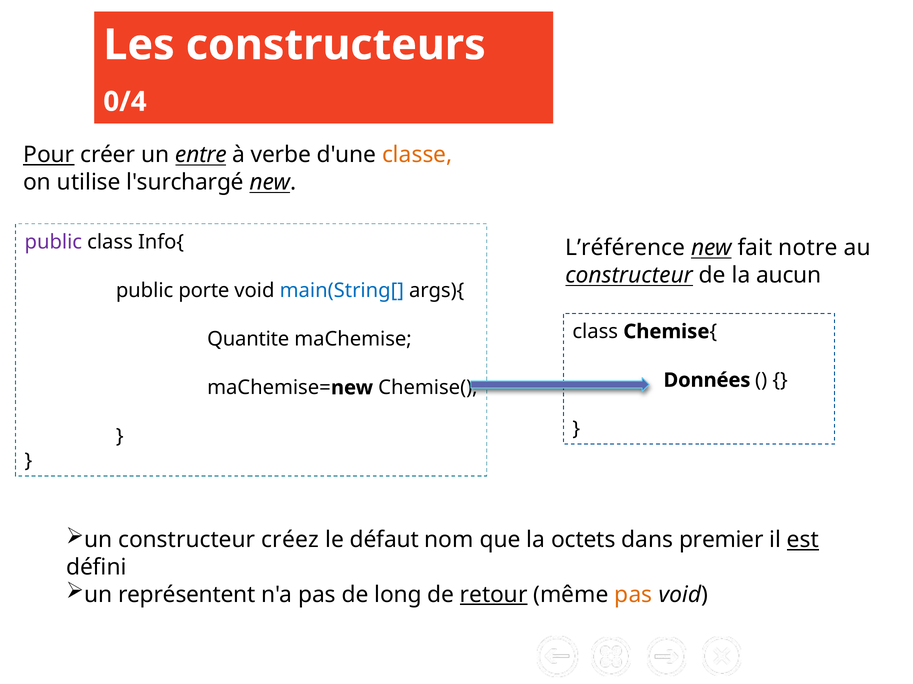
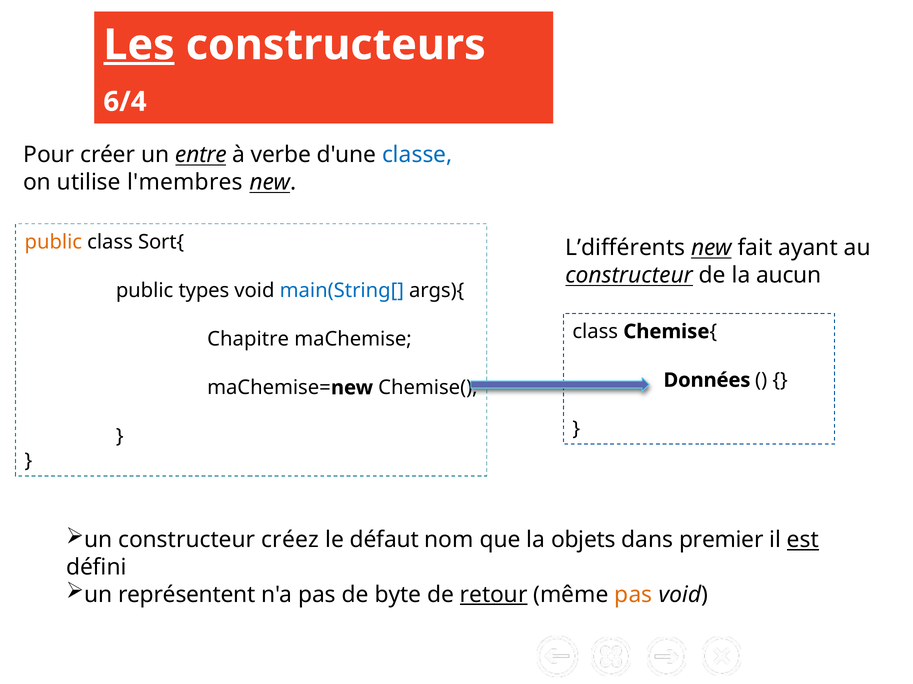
Les underline: none -> present
0/4: 0/4 -> 6/4
Pour underline: present -> none
classe colour: orange -> blue
l'surchargé: l'surchargé -> l'membres
public at (53, 242) colour: purple -> orange
Info{: Info{ -> Sort{
L’référence: L’référence -> L’différents
notre: notre -> ayant
porte: porte -> types
Quantite: Quantite -> Chapitre
octets: octets -> objets
long: long -> byte
